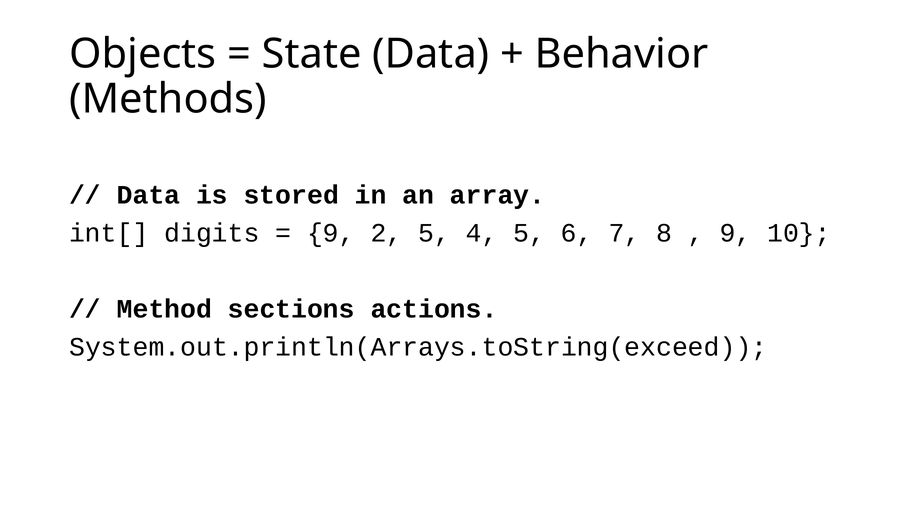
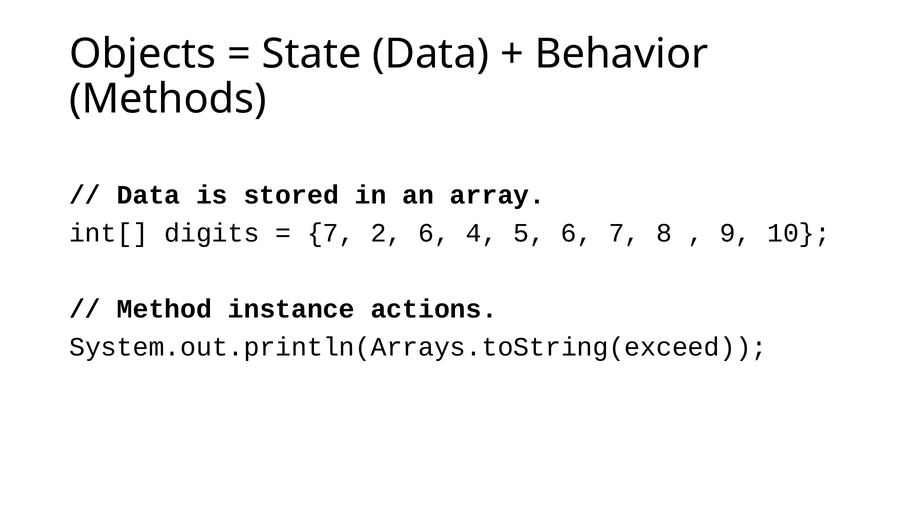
9 at (331, 233): 9 -> 7
2 5: 5 -> 6
sections: sections -> instance
